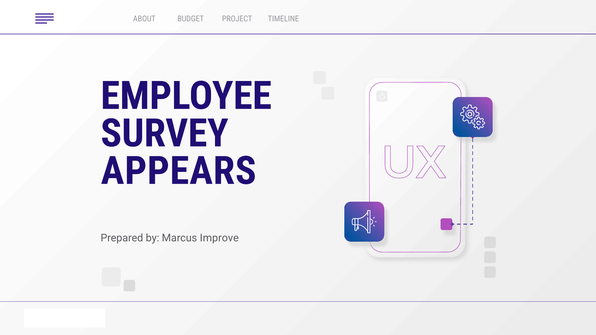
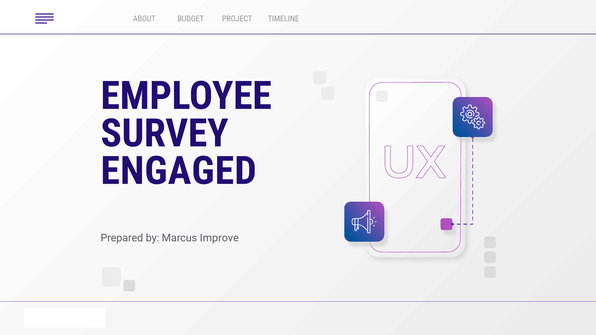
APPEARS: APPEARS -> ENGAGED
